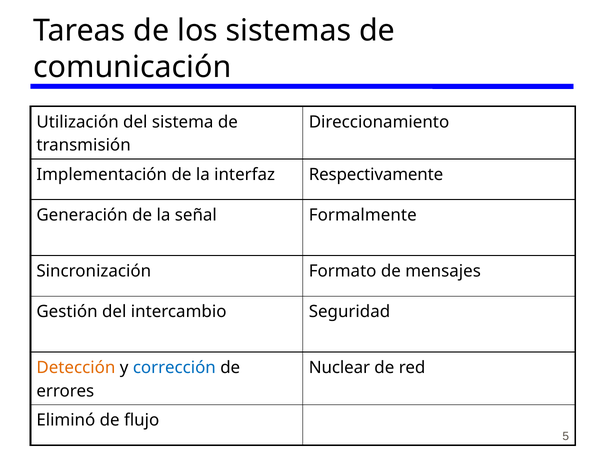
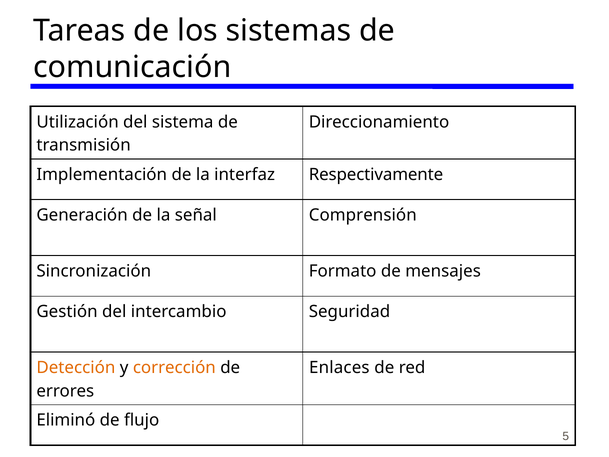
Formalmente: Formalmente -> Comprensión
corrección colour: blue -> orange
Nuclear: Nuclear -> Enlaces
